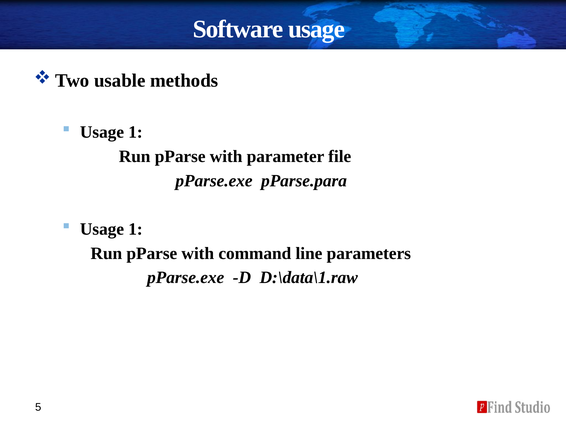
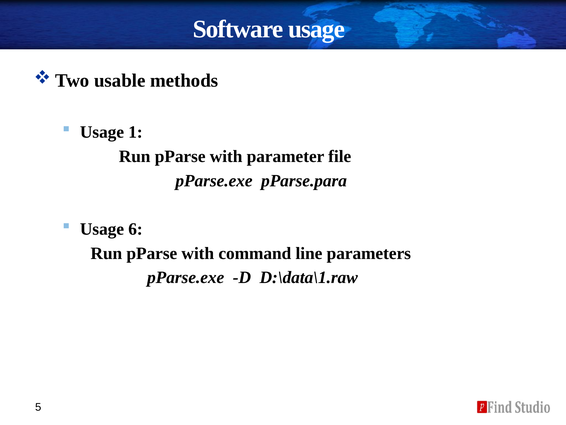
1 at (135, 229): 1 -> 6
